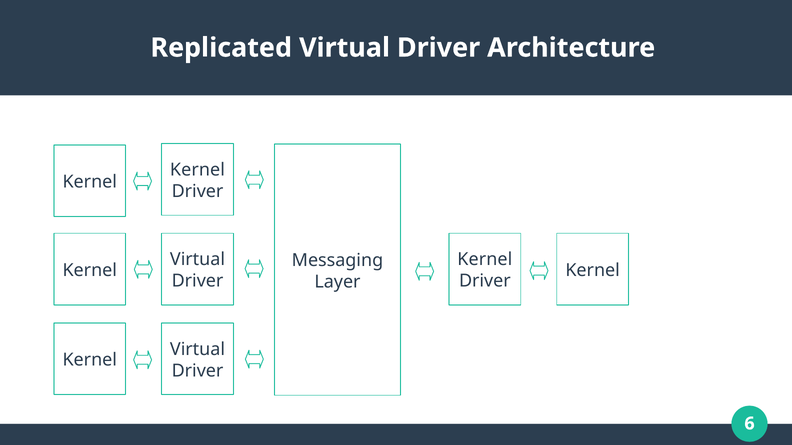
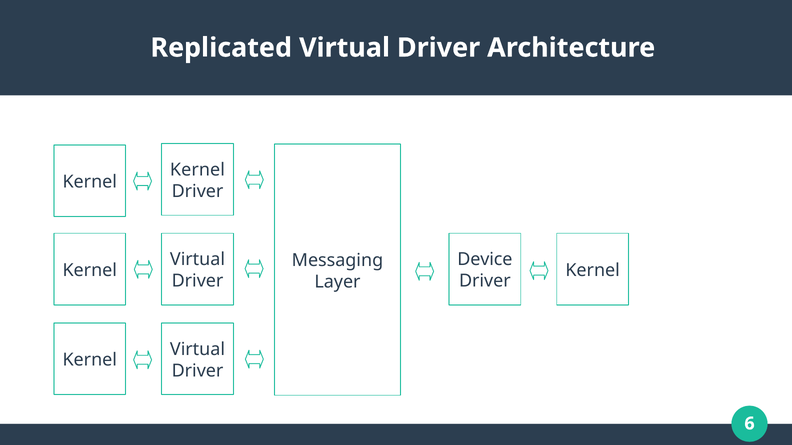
Kernel at (485, 260): Kernel -> Device
